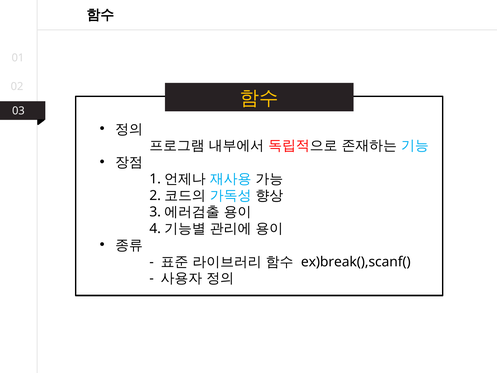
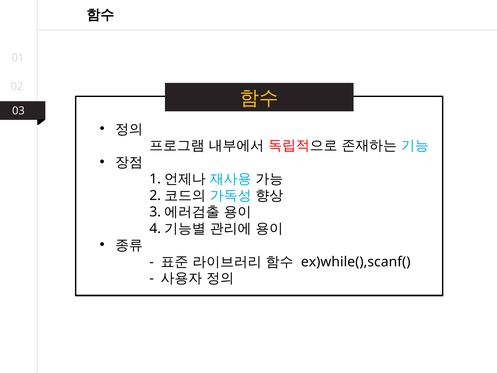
ex)break(),scanf(: ex)break(),scanf( -> ex)while(),scanf(
